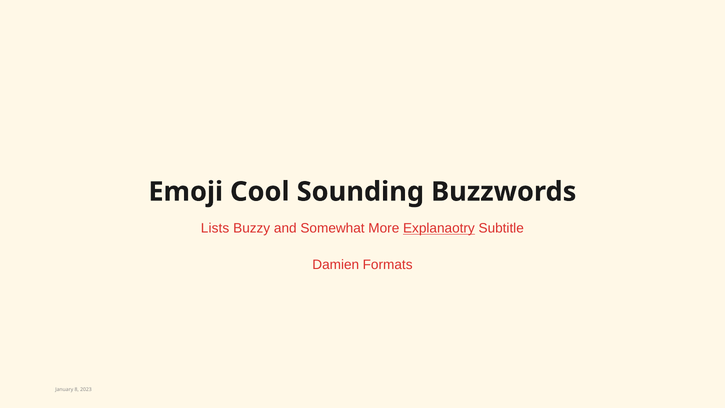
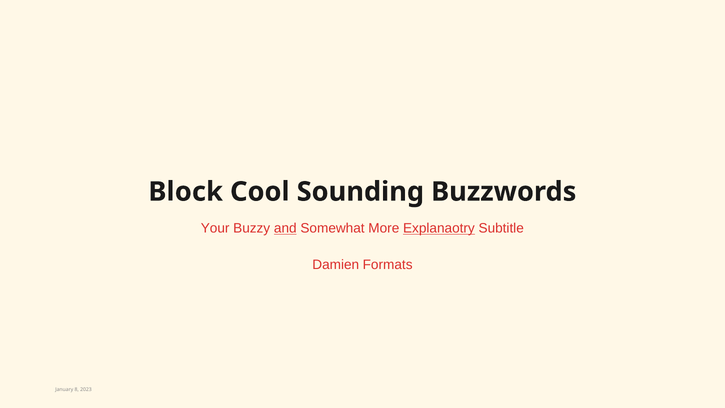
Emoji: Emoji -> Block
Lists: Lists -> Your
and underline: none -> present
